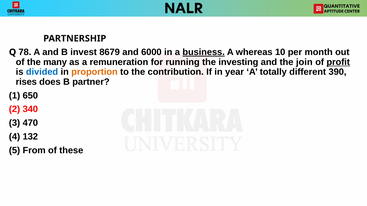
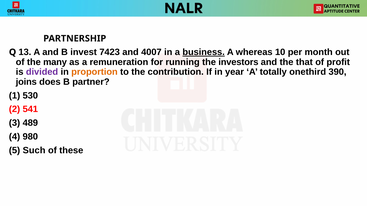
78: 78 -> 13
8679: 8679 -> 7423
6000: 6000 -> 4007
investing: investing -> investors
join: join -> that
profit underline: present -> none
divided colour: blue -> purple
different: different -> onethird
rises: rises -> joins
650: 650 -> 530
340: 340 -> 541
470: 470 -> 489
132: 132 -> 980
From: From -> Such
